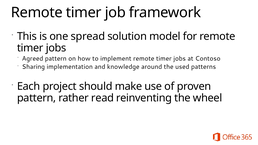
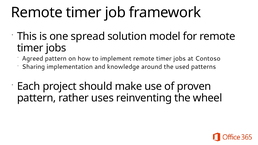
read: read -> uses
